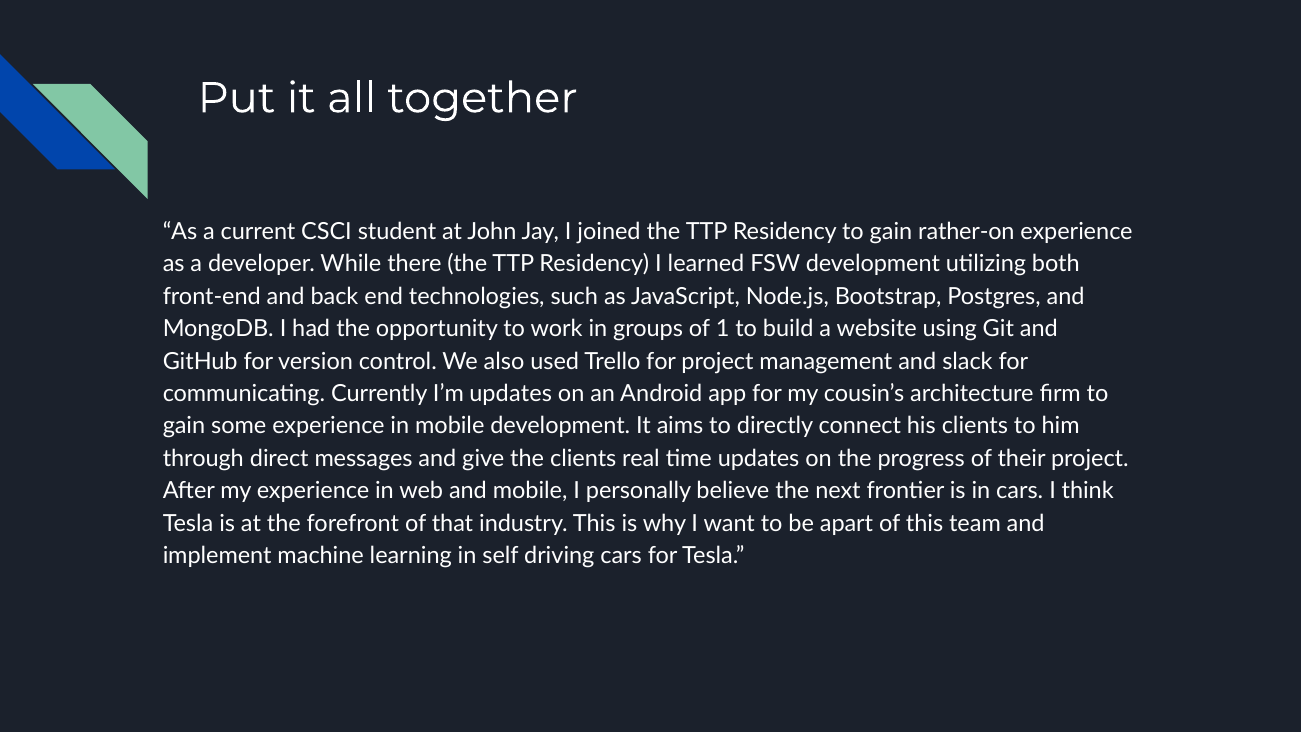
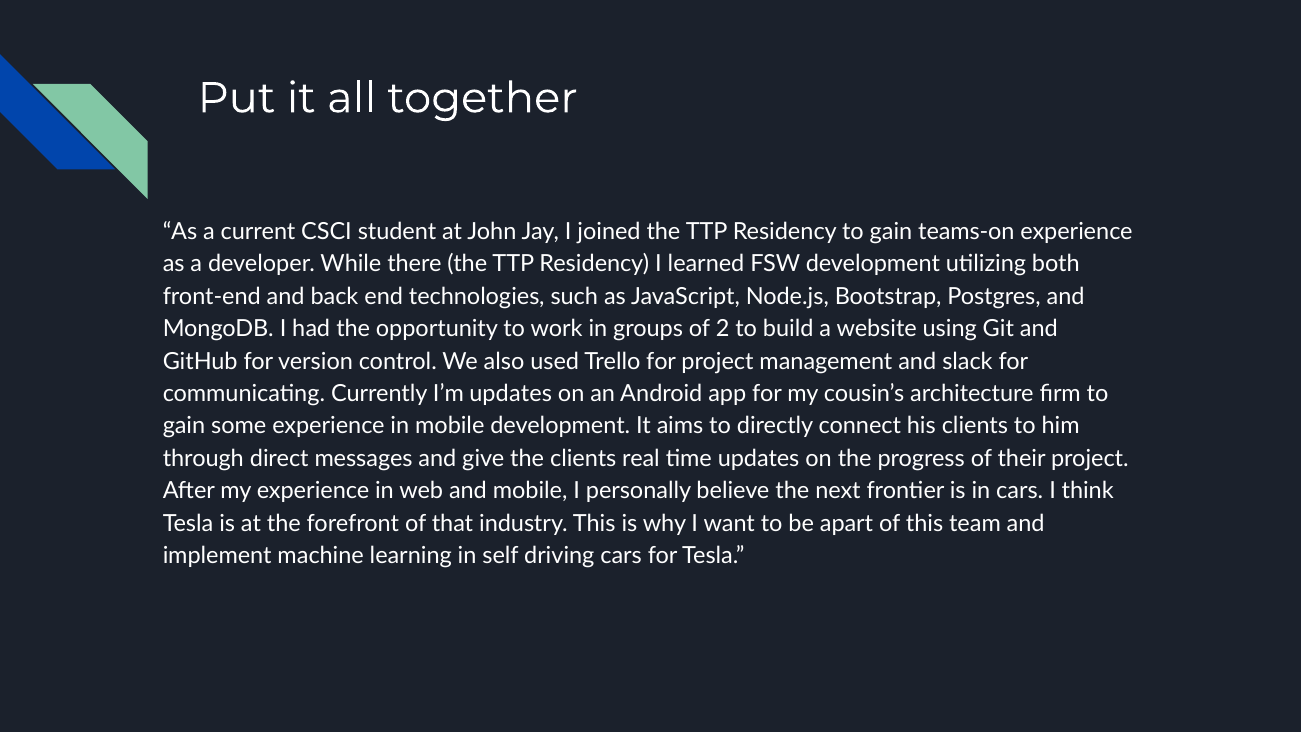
rather-on: rather-on -> teams-on
1: 1 -> 2
